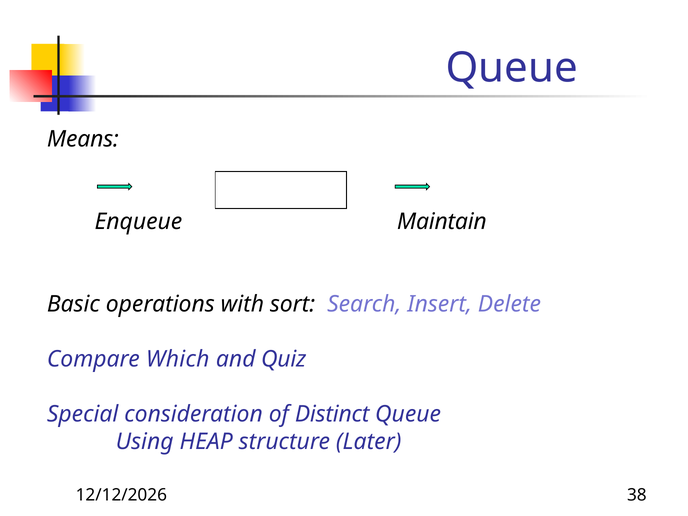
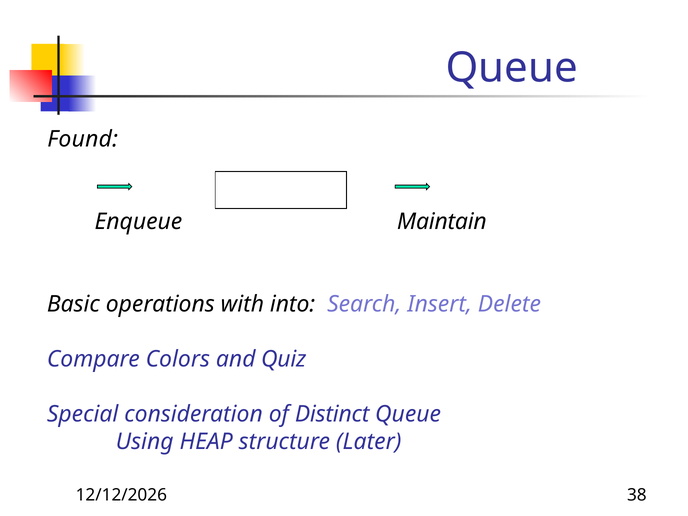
Means: Means -> Found
sort: sort -> into
Which: Which -> Colors
